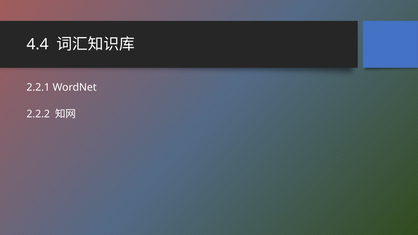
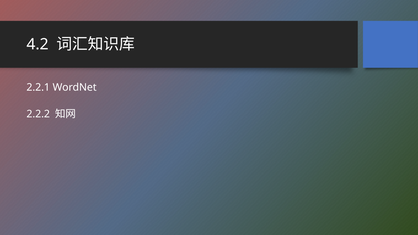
4.4: 4.4 -> 4.2
